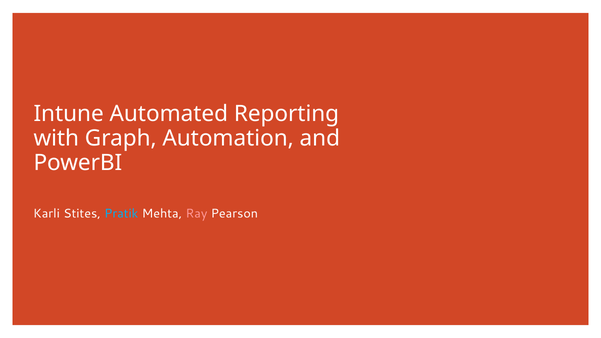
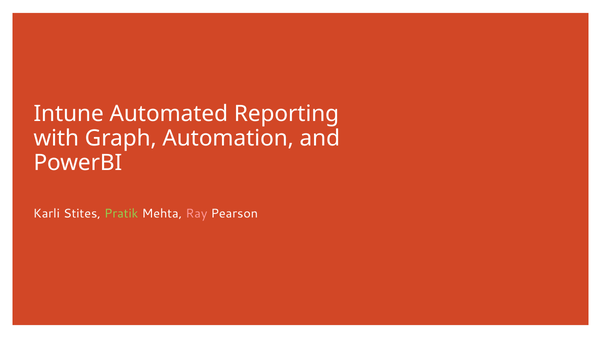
Pratik colour: light blue -> light green
